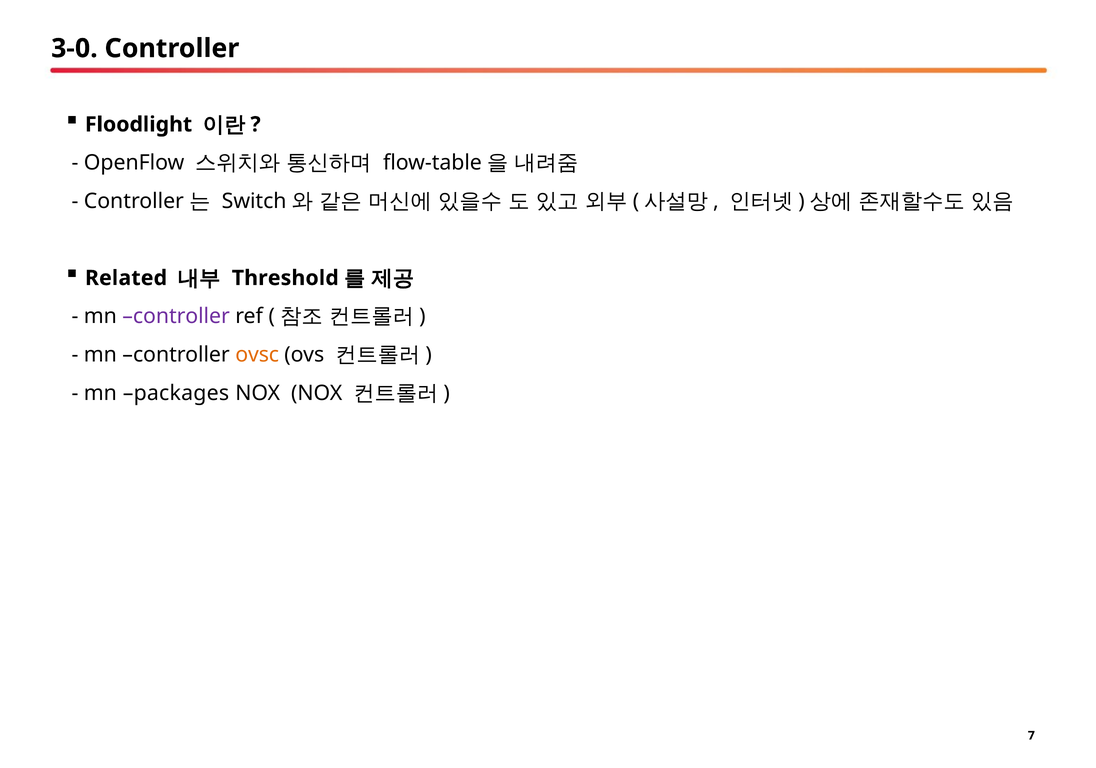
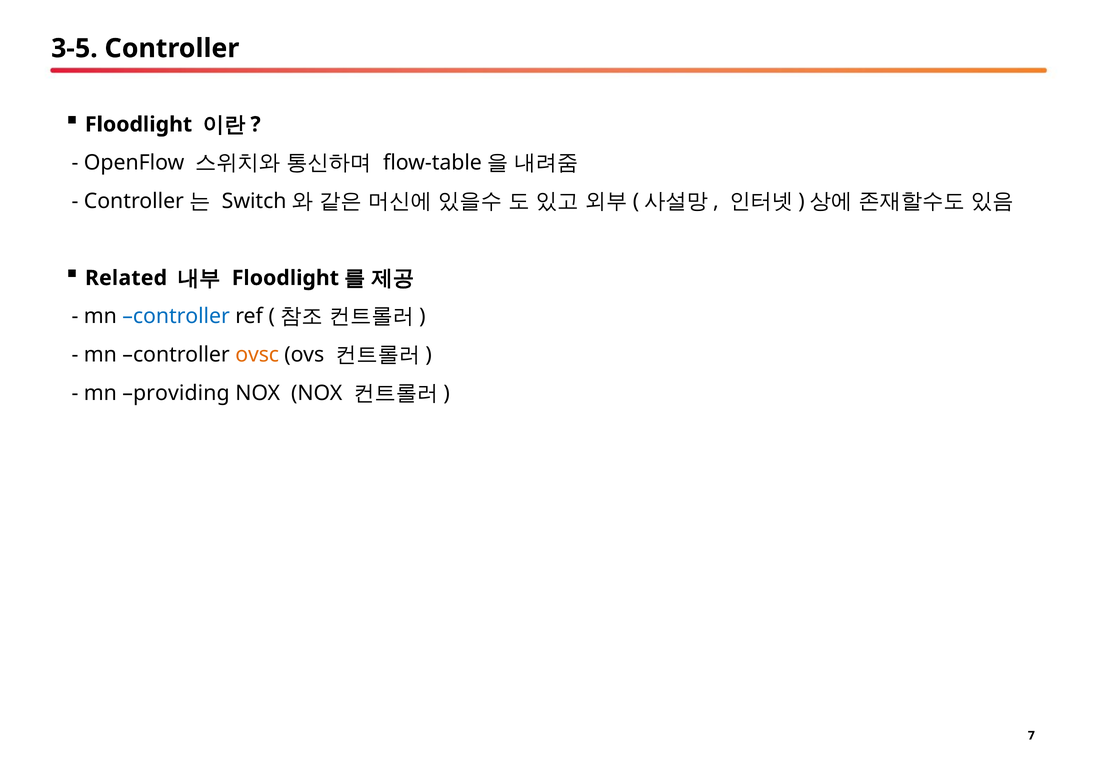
3-0: 3-0 -> 3-5
Threshold at (285, 278): Threshold -> Floodlight
controller at (176, 316) colour: purple -> blue
packages: packages -> providing
